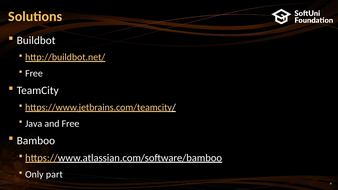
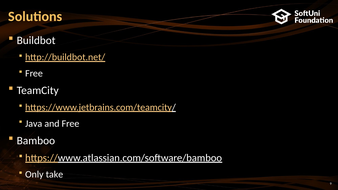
part: part -> take
